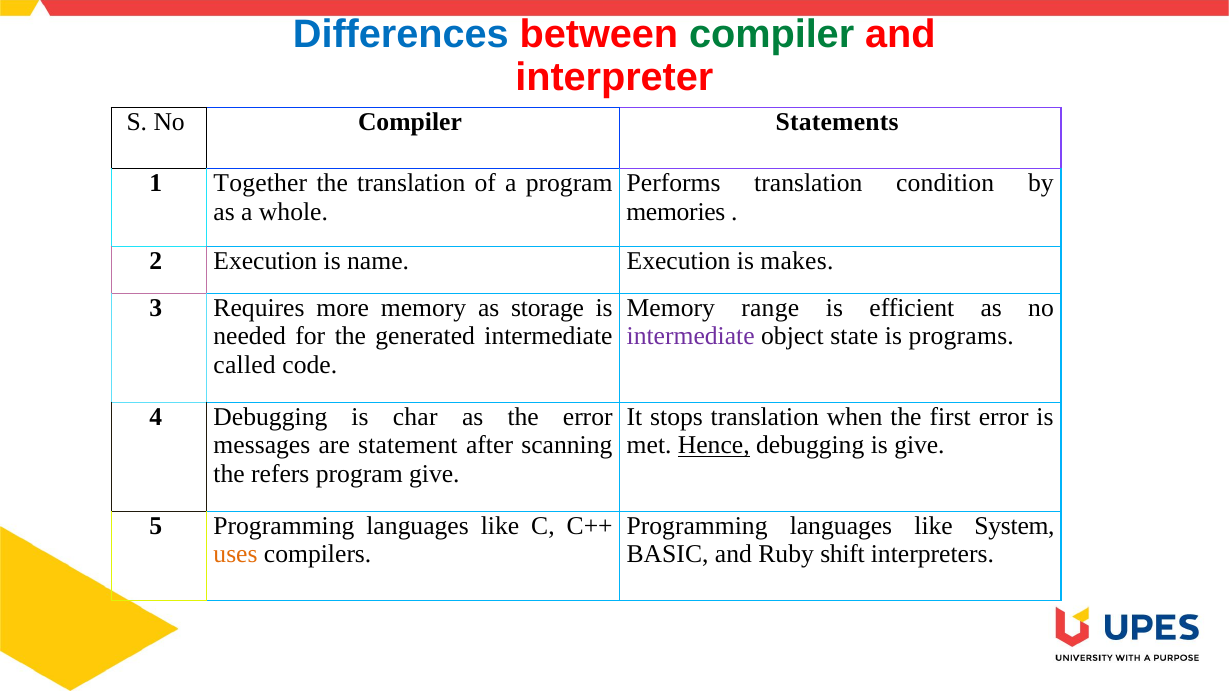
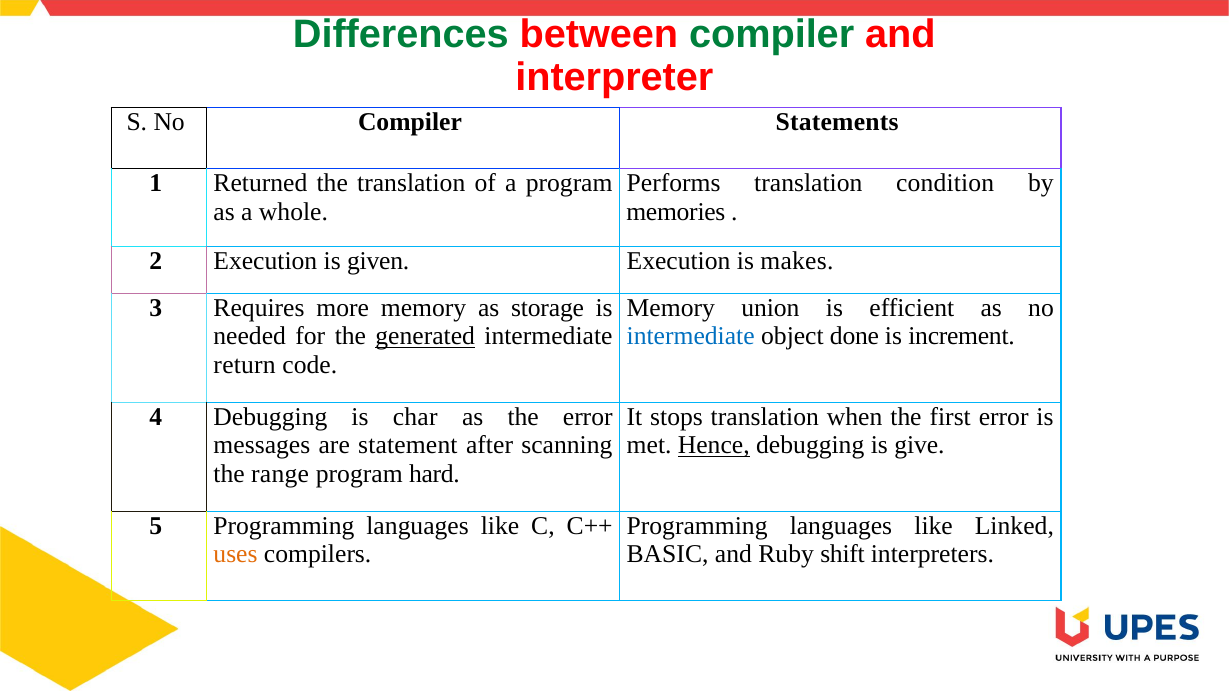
Differences colour: blue -> green
Together: Together -> Returned
name: name -> given
range: range -> union
generated underline: none -> present
intermediate at (691, 336) colour: purple -> blue
state: state -> done
programs: programs -> increment
called: called -> return
refers: refers -> range
program give: give -> hard
System: System -> Linked
